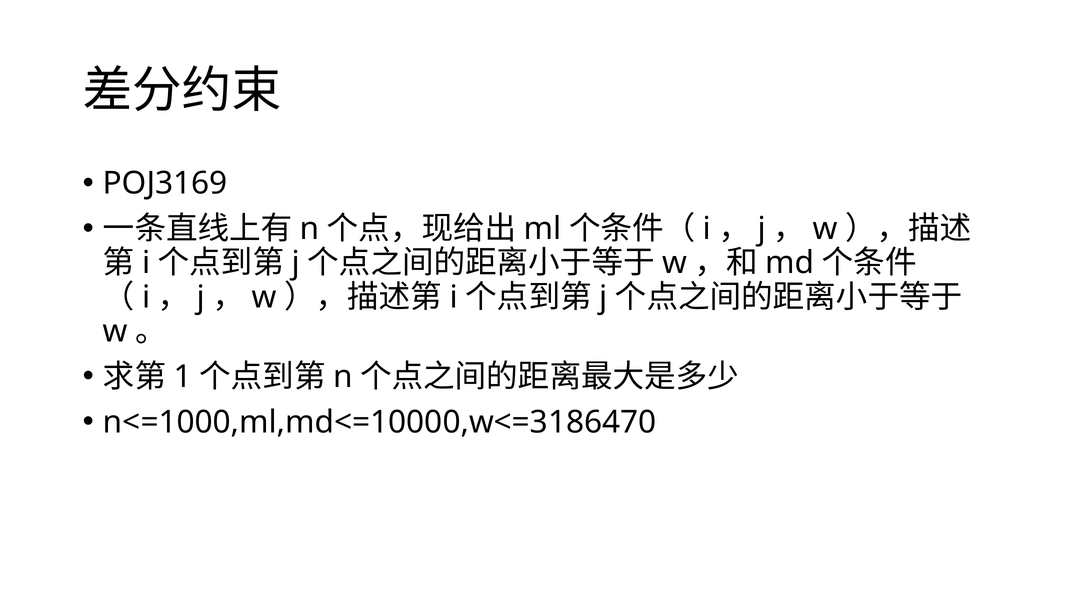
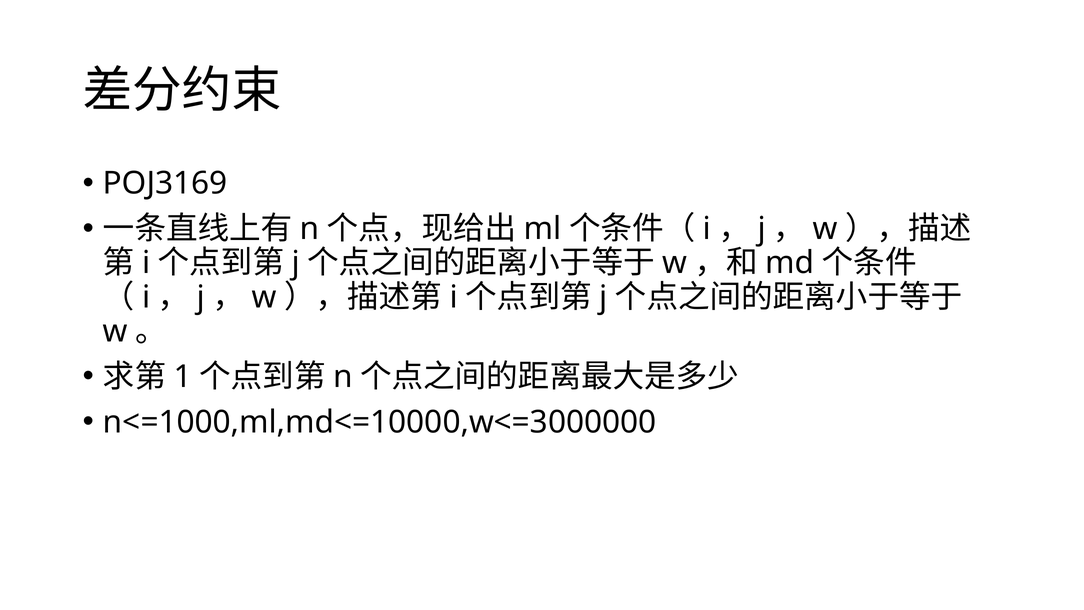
n<=1000,ml,md<=10000,w<=3186470: n<=1000,ml,md<=10000,w<=3186470 -> n<=1000,ml,md<=10000,w<=3000000
